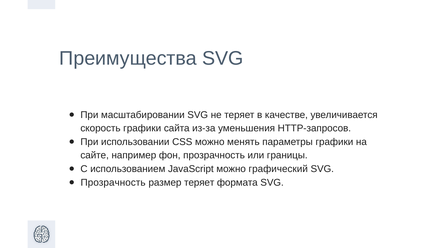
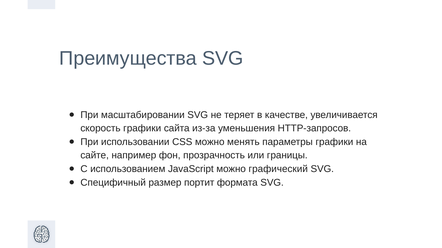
Прозрачность at (113, 183): Прозрачность -> Специфичный
размер теряет: теряет -> портит
